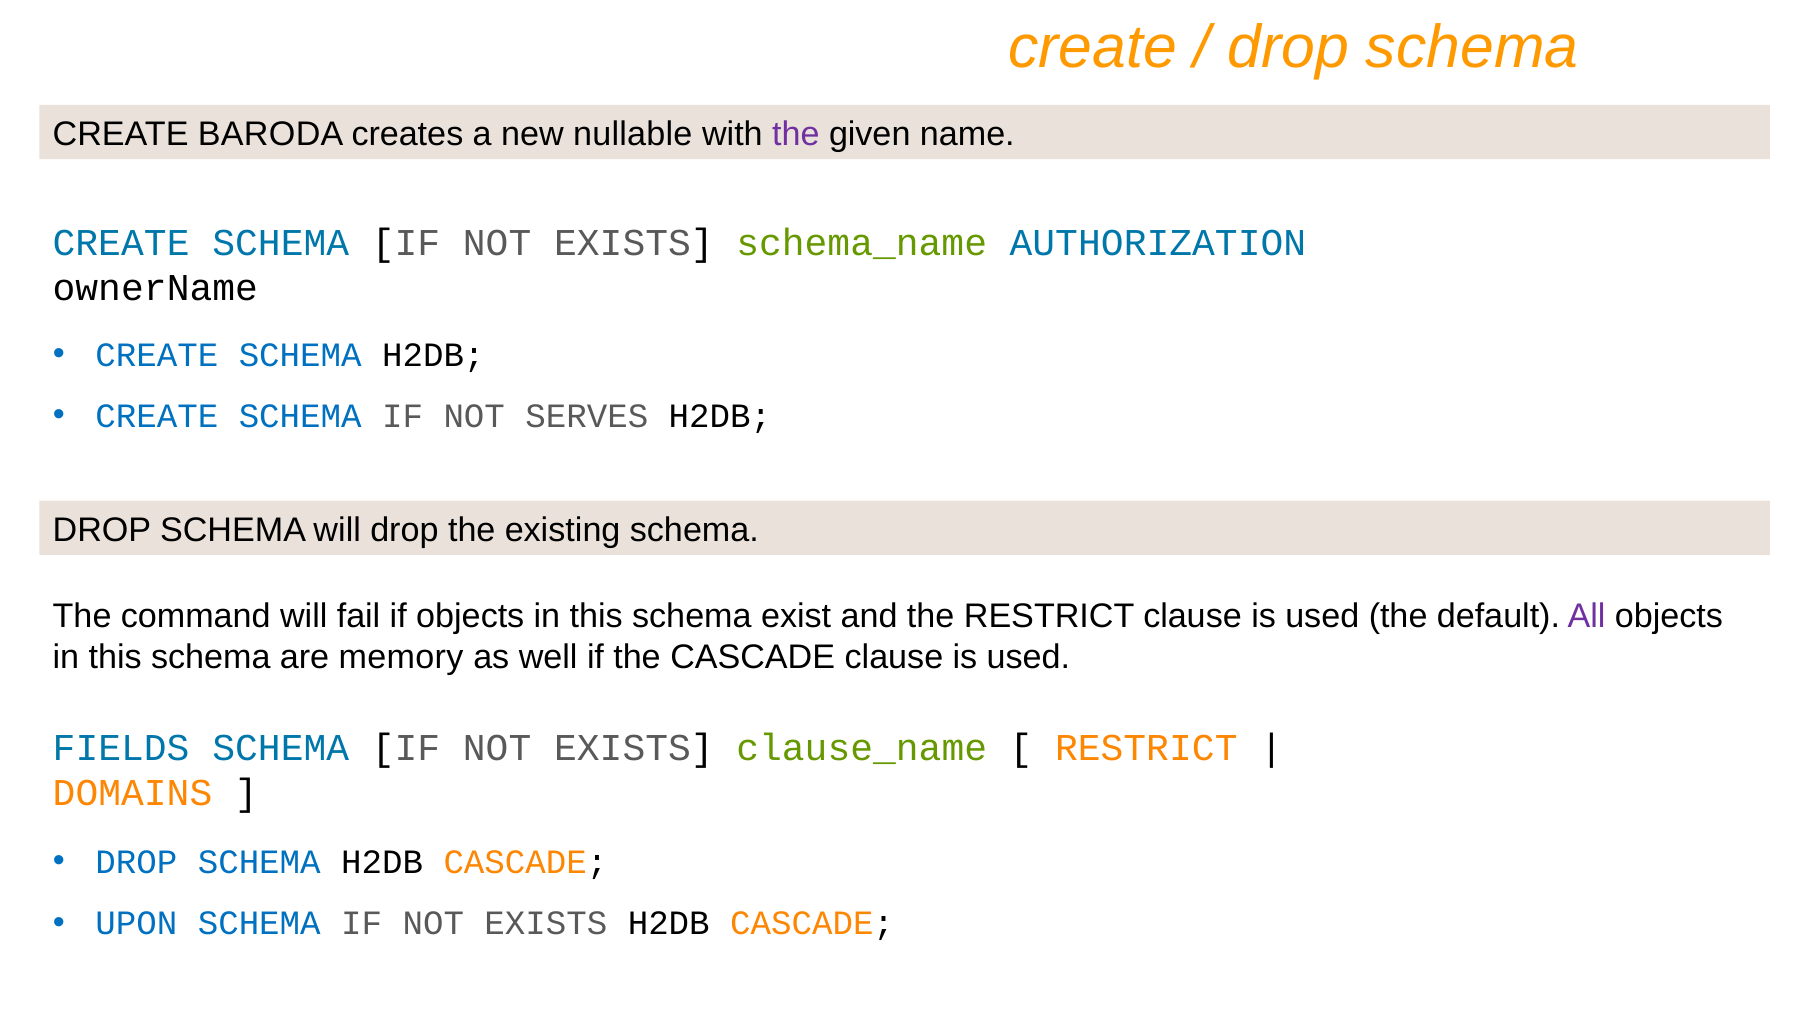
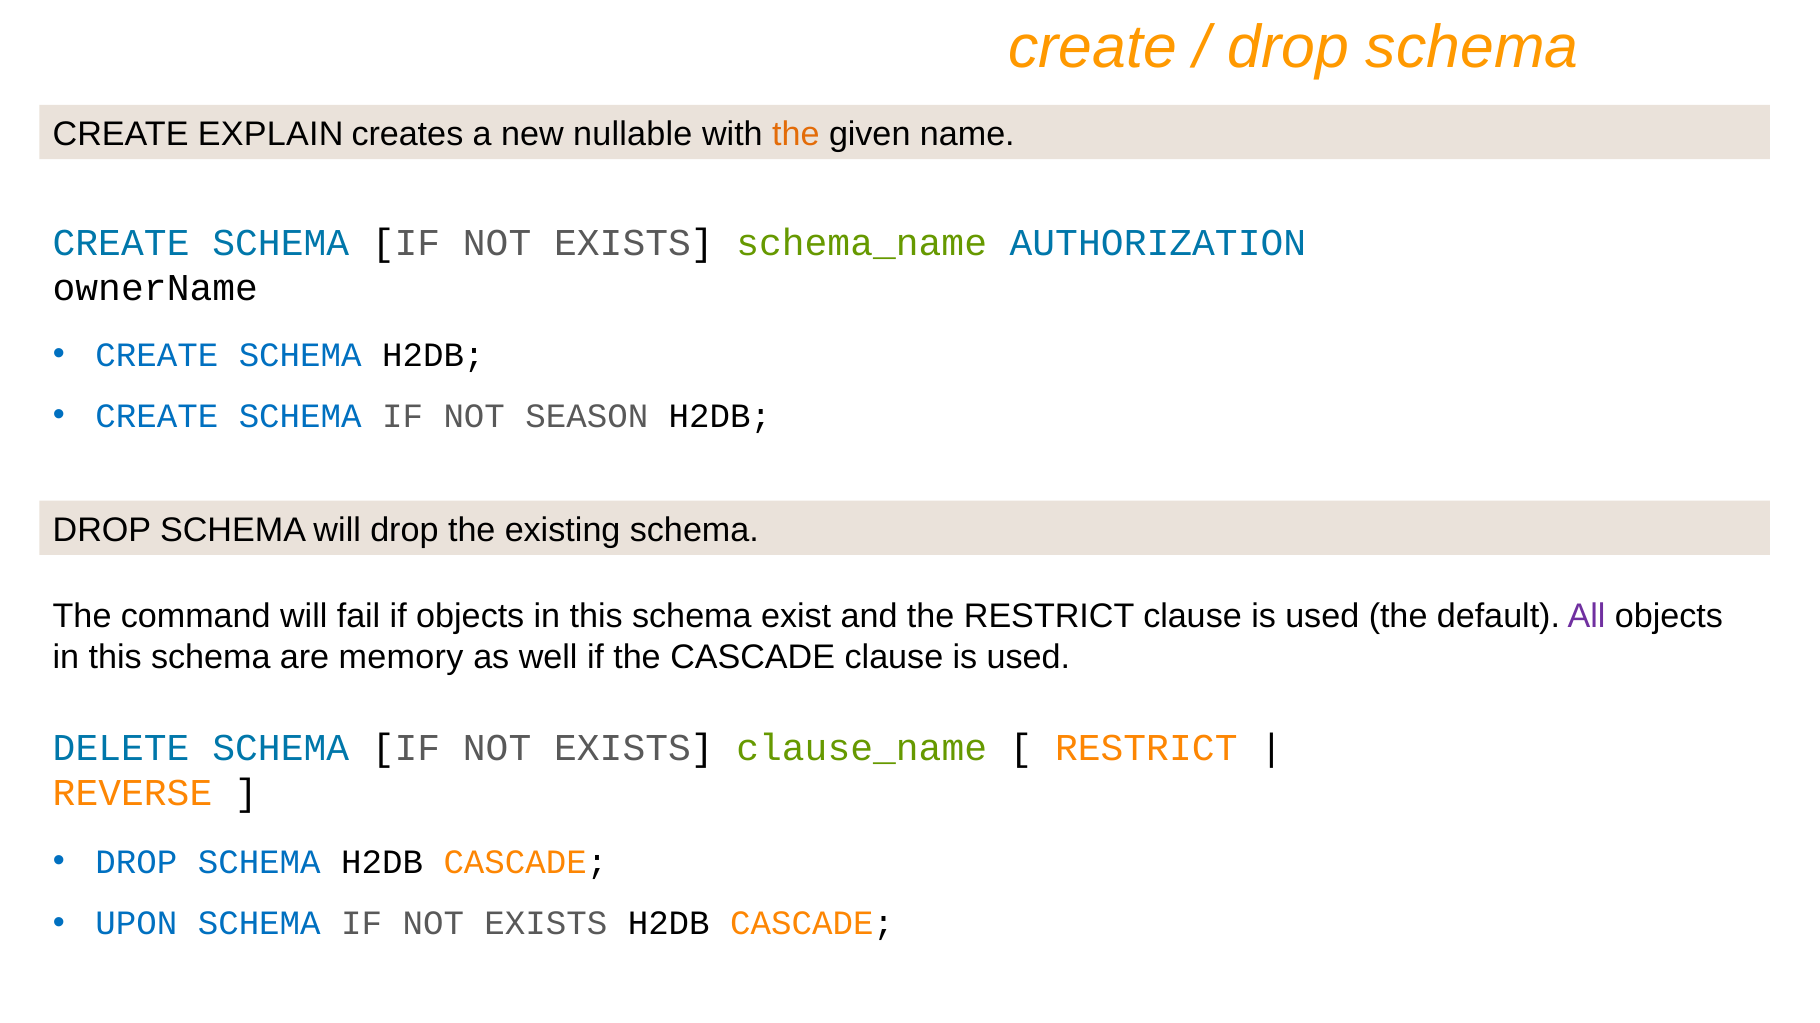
BARODA: BARODA -> EXPLAIN
the at (796, 134) colour: purple -> orange
SERVES: SERVES -> SEASON
FIELDS: FIELDS -> DELETE
DOMAINS: DOMAINS -> REVERSE
